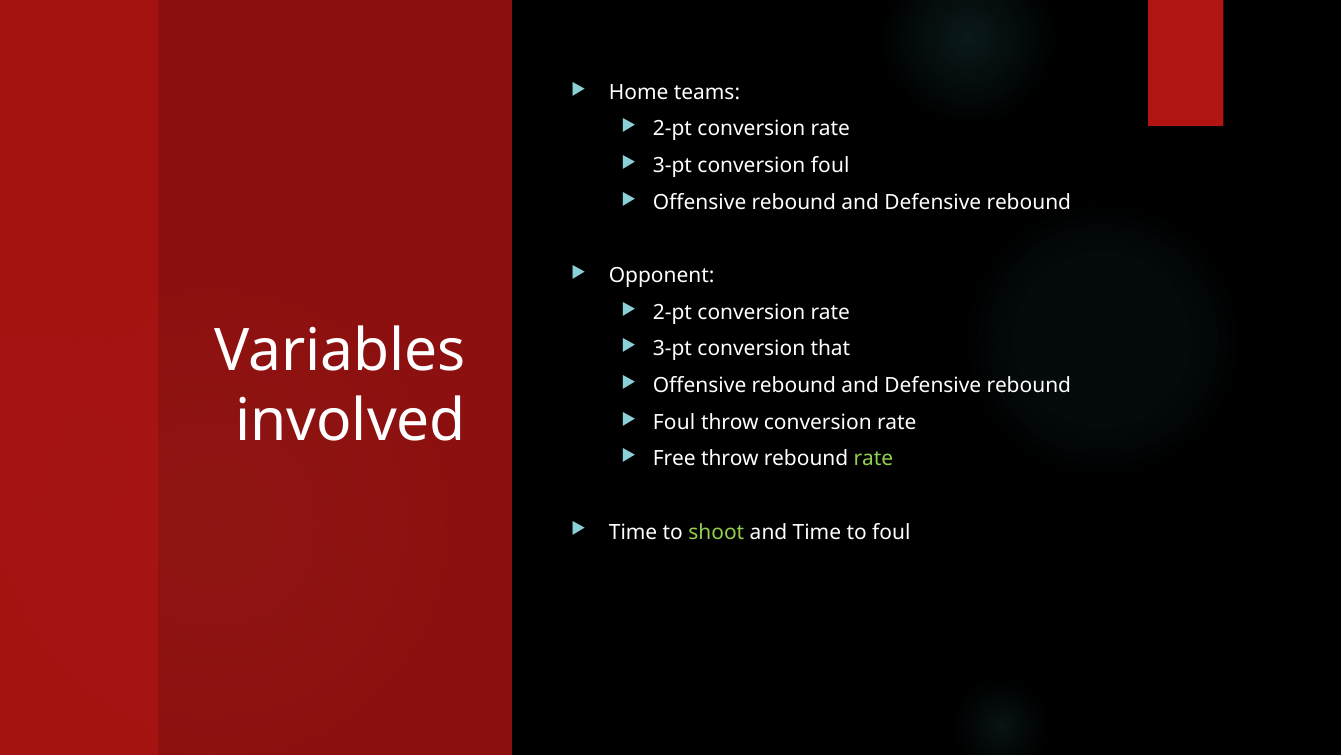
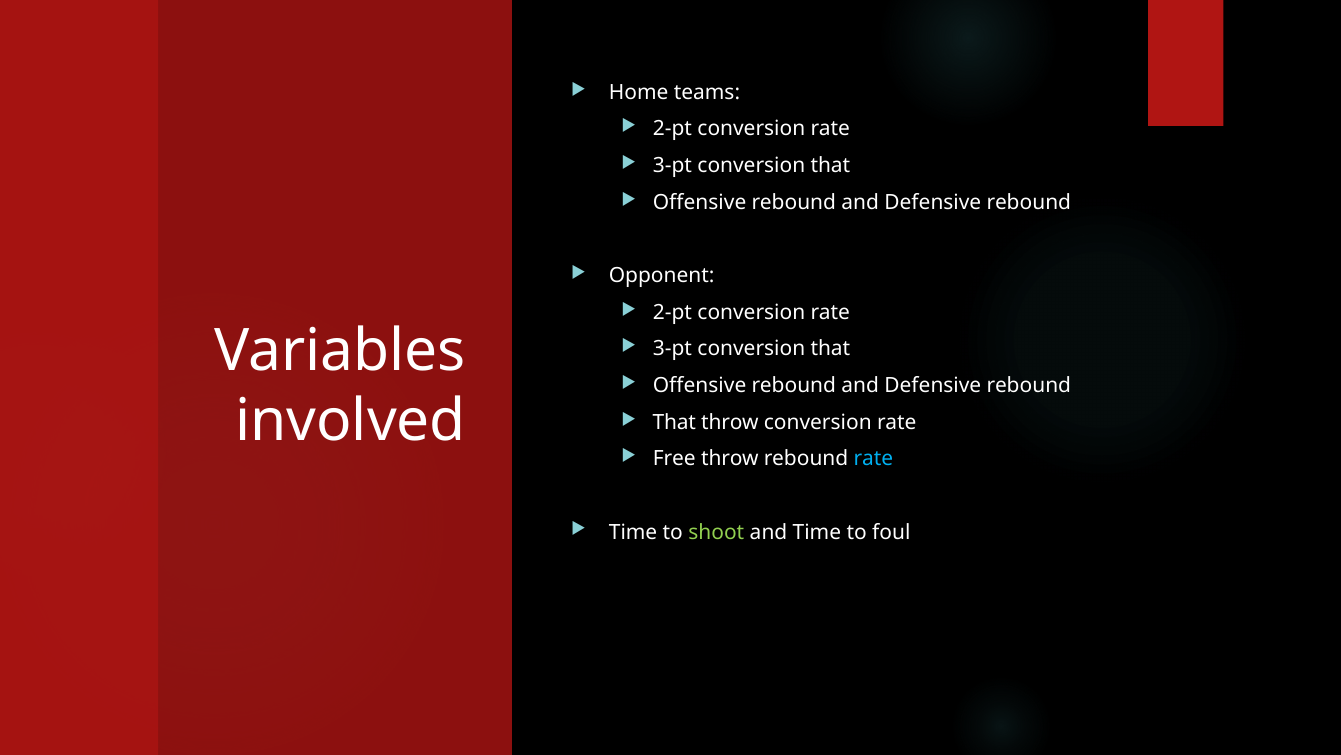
foul at (830, 165): foul -> that
Foul at (674, 422): Foul -> That
rate at (873, 458) colour: light green -> light blue
